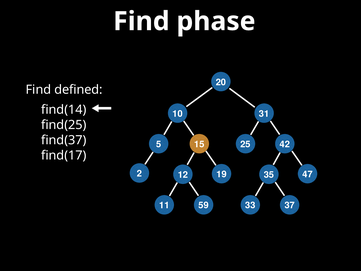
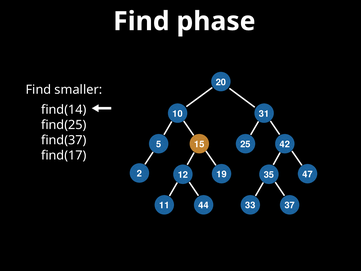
defined: defined -> smaller
59: 59 -> 44
